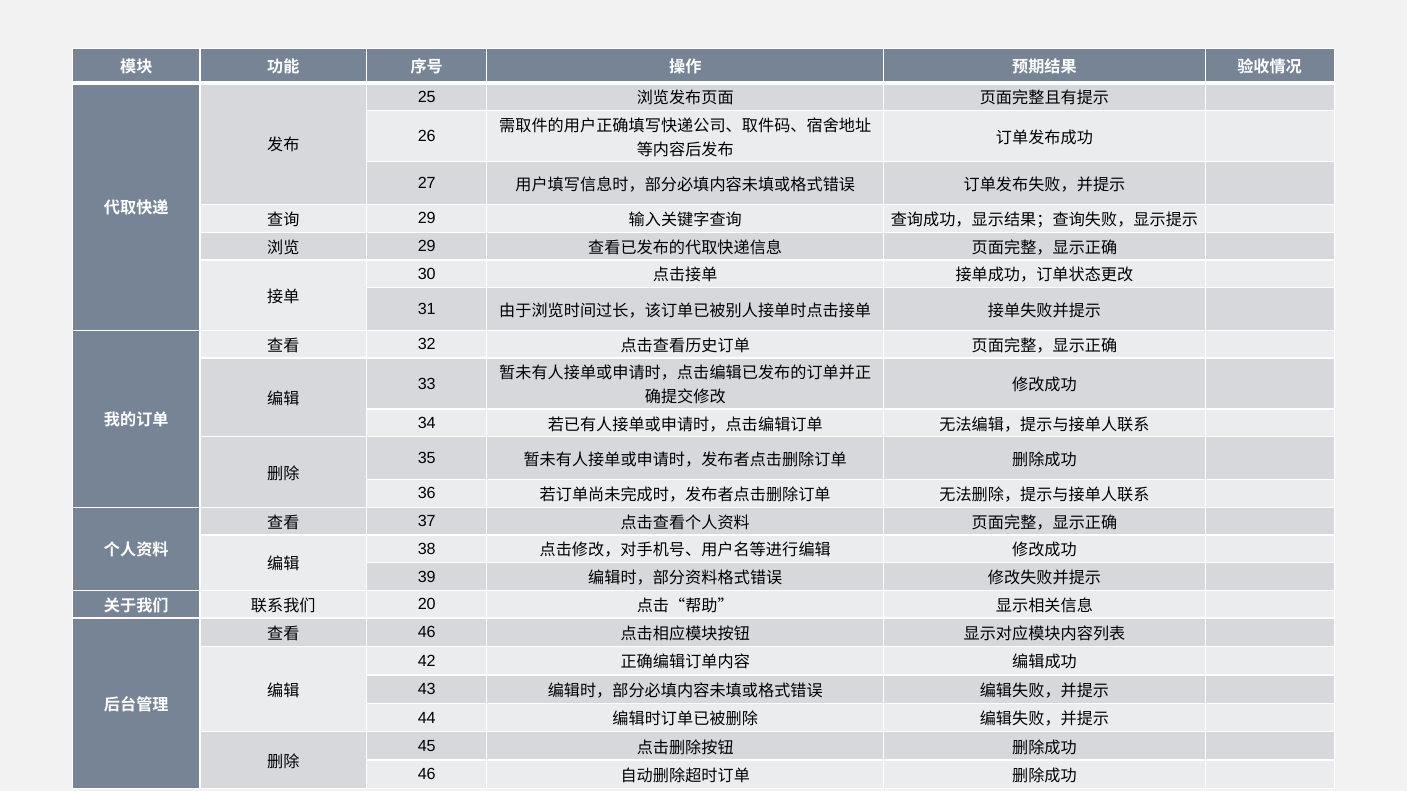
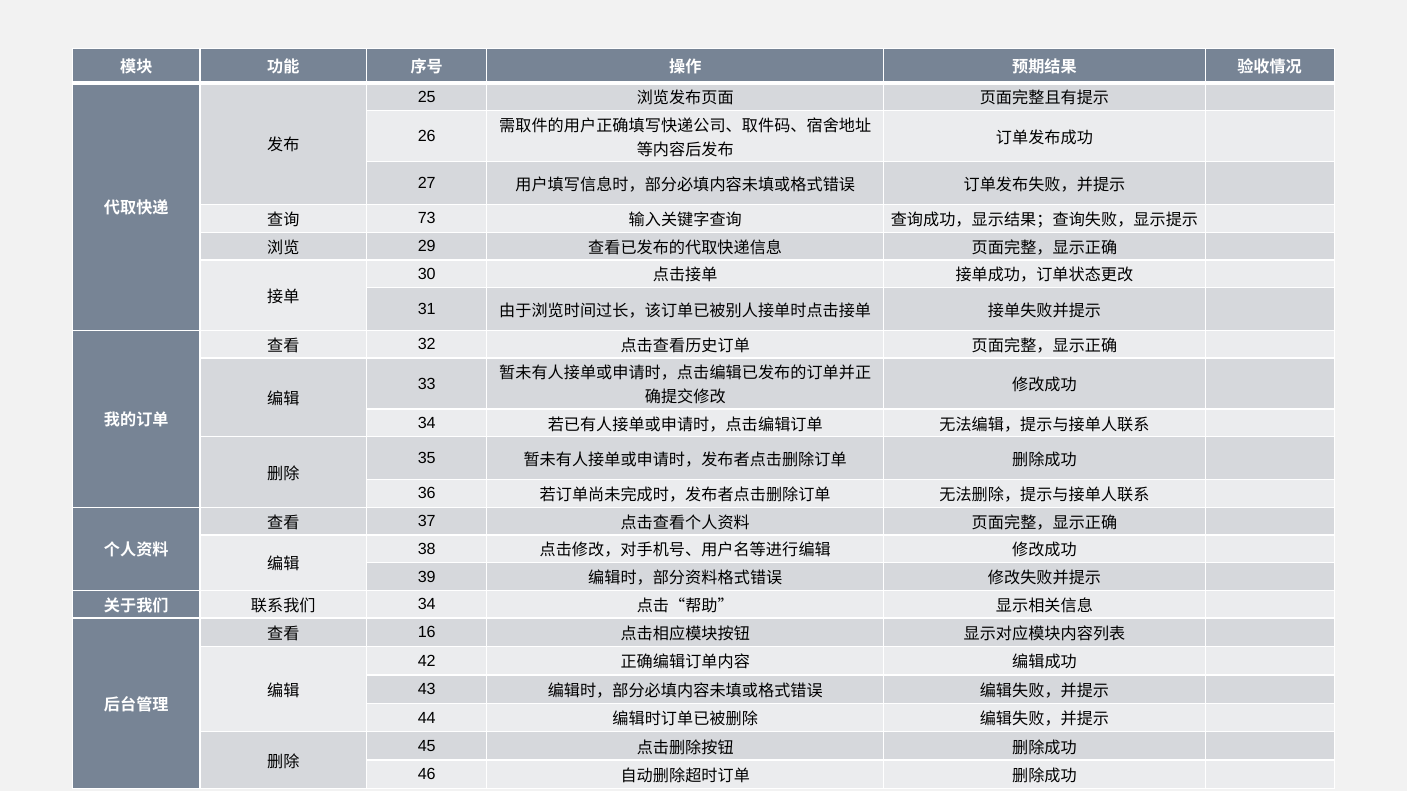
29 at (427, 219): 29 -> 73
20 at (427, 605): 20 -> 34
46 at (427, 633): 46 -> 16
